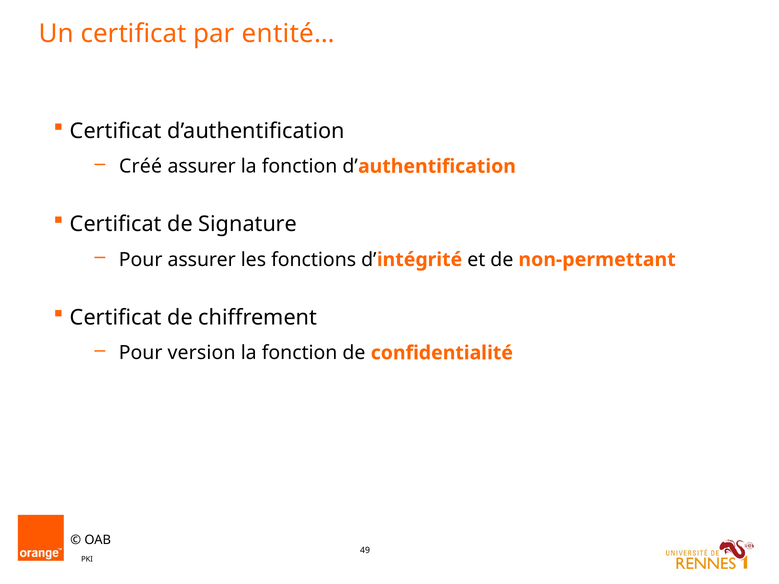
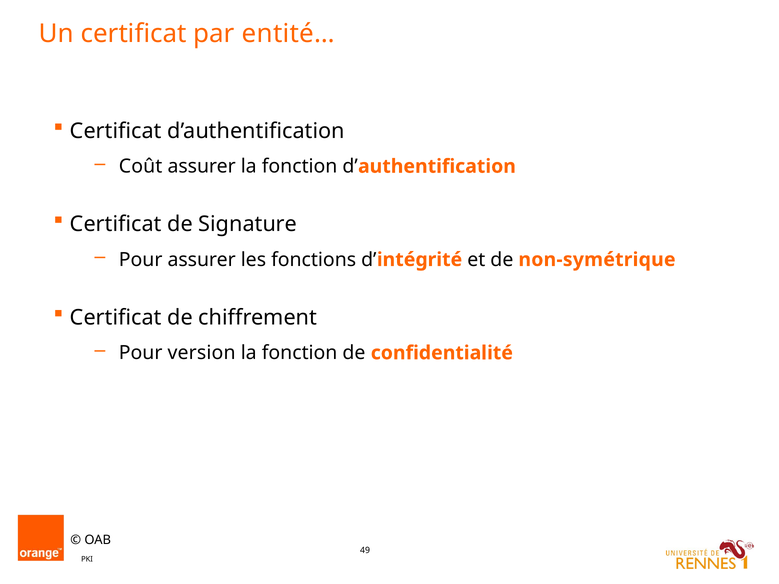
Créé: Créé -> Coût
non-permettant: non-permettant -> non-symétrique
